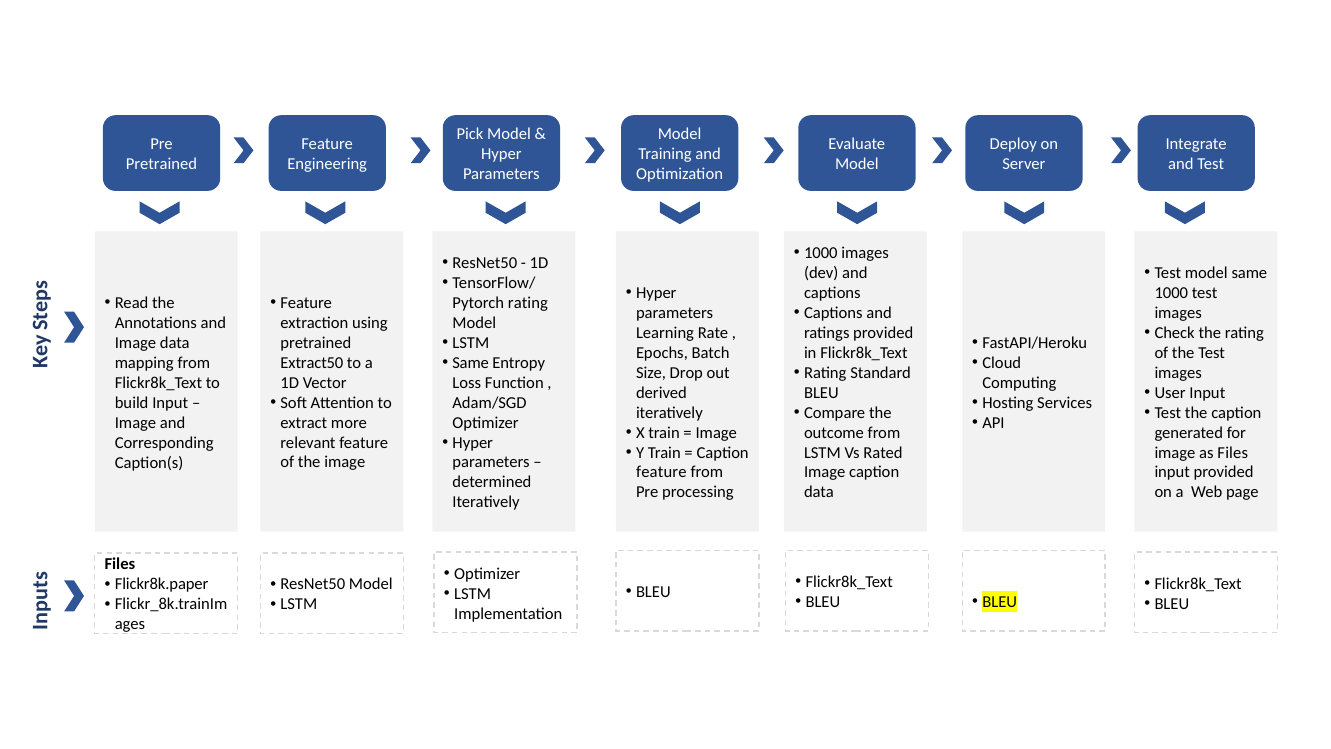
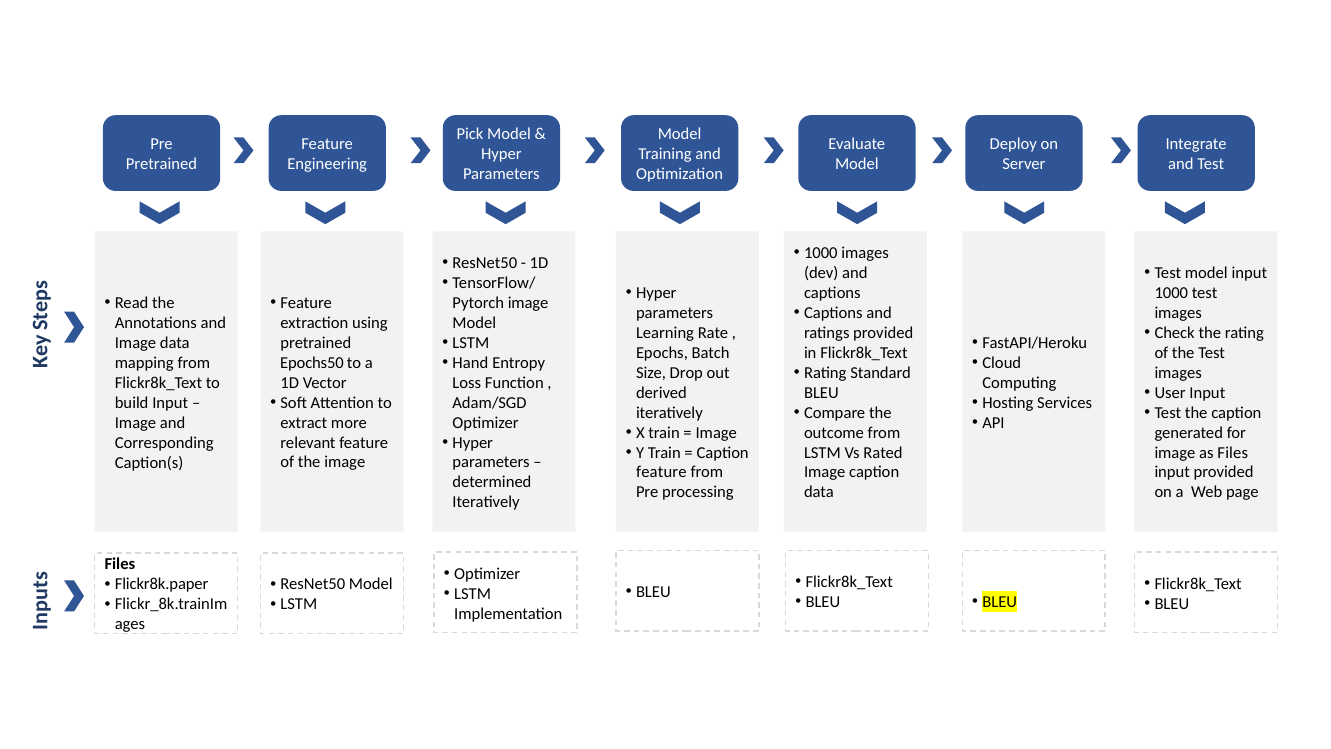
model same: same -> input
rating at (528, 303): rating -> image
Same at (471, 362): Same -> Hand
Extract50: Extract50 -> Epochs50
